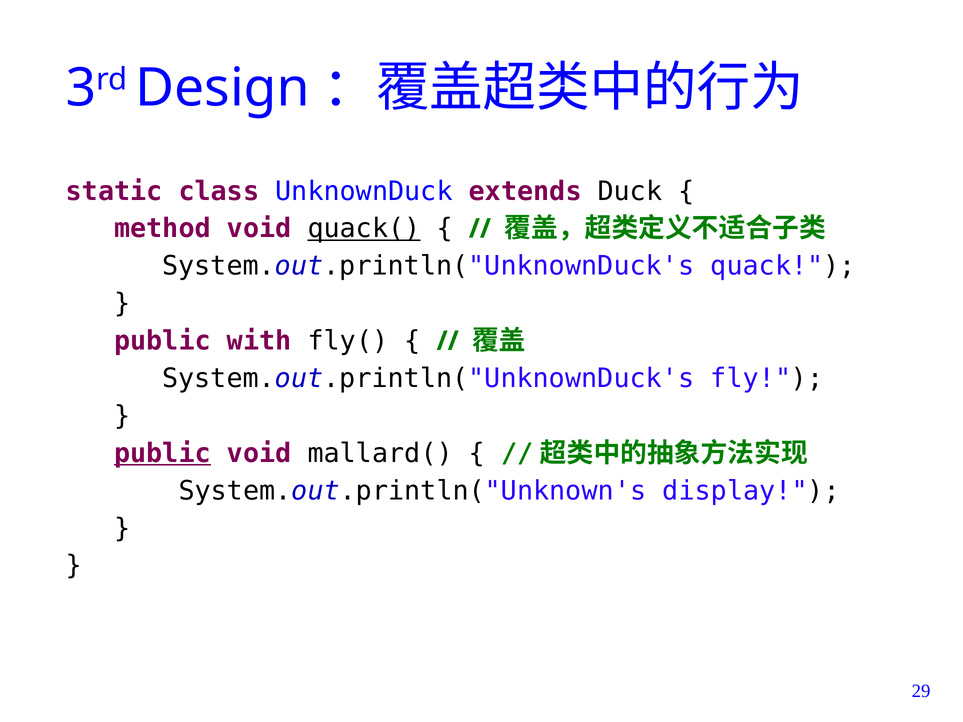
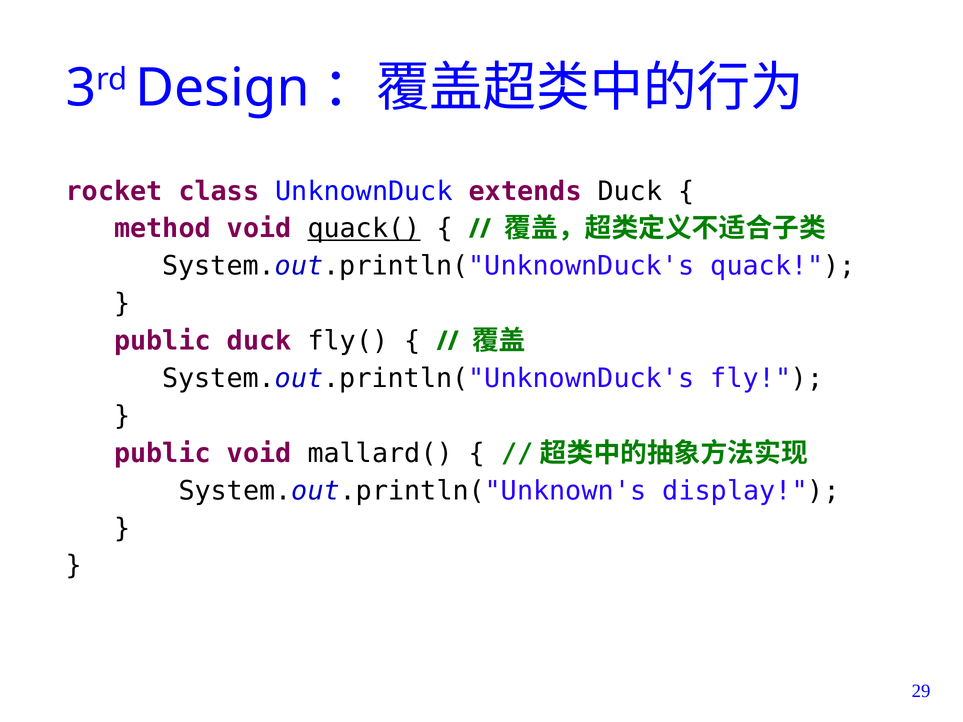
static: static -> rocket
public with: with -> duck
public at (162, 453) underline: present -> none
